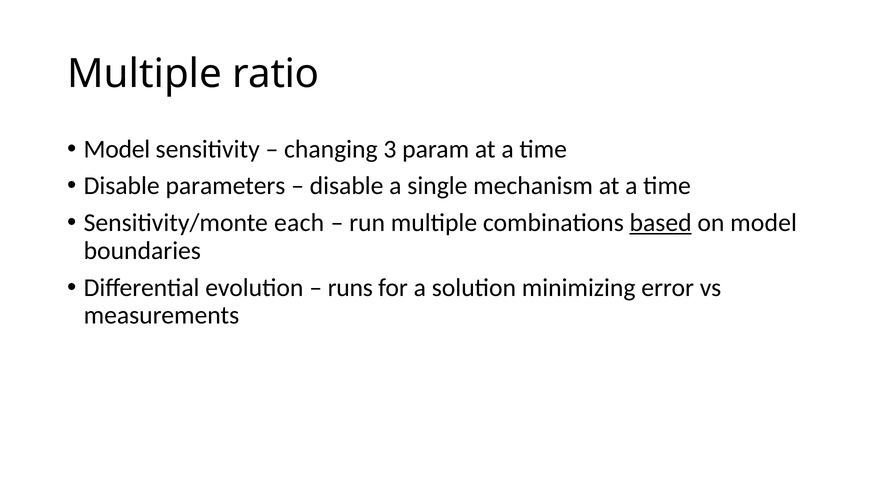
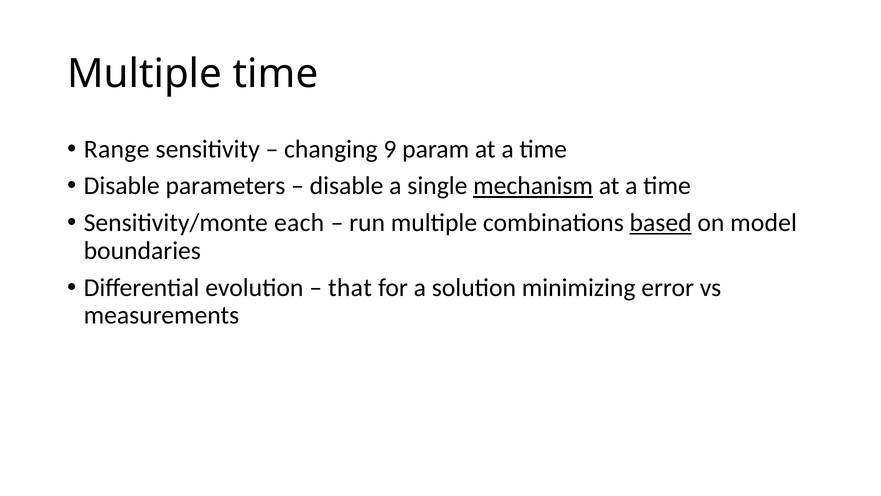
Multiple ratio: ratio -> time
Model at (117, 149): Model -> Range
3: 3 -> 9
mechanism underline: none -> present
runs: runs -> that
